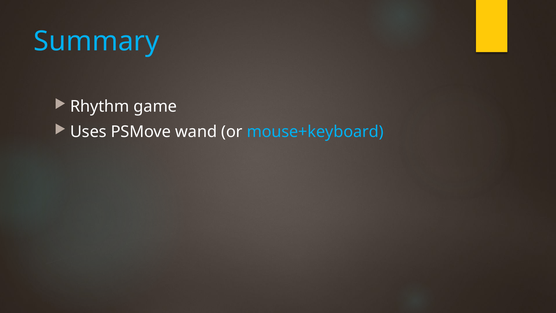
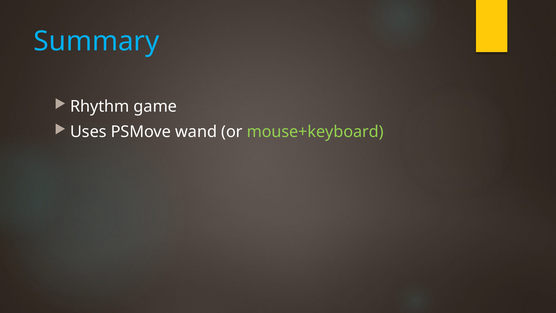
mouse+keyboard colour: light blue -> light green
